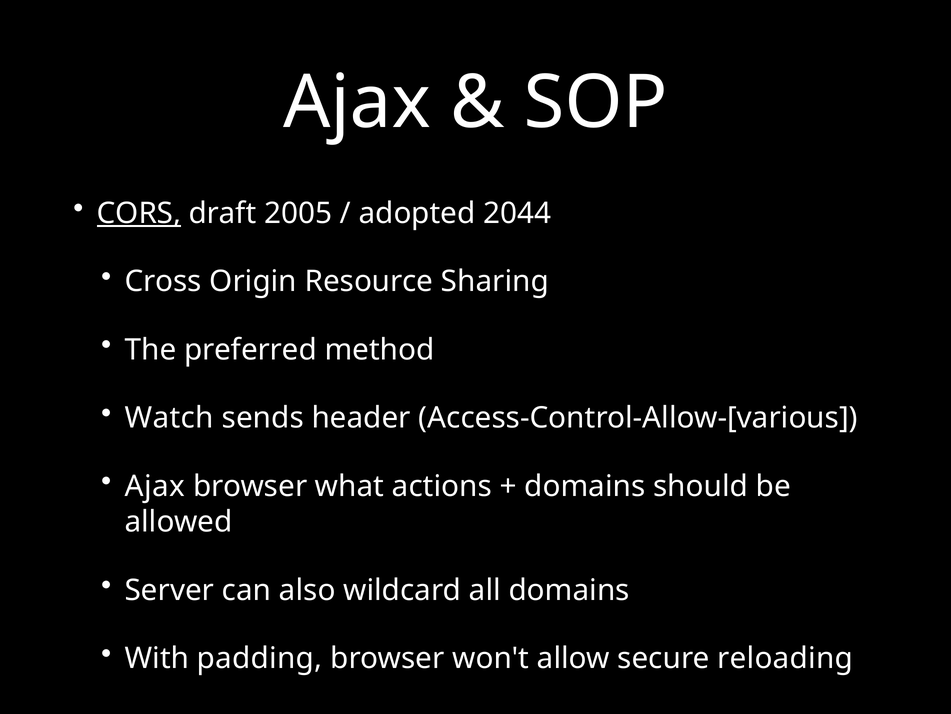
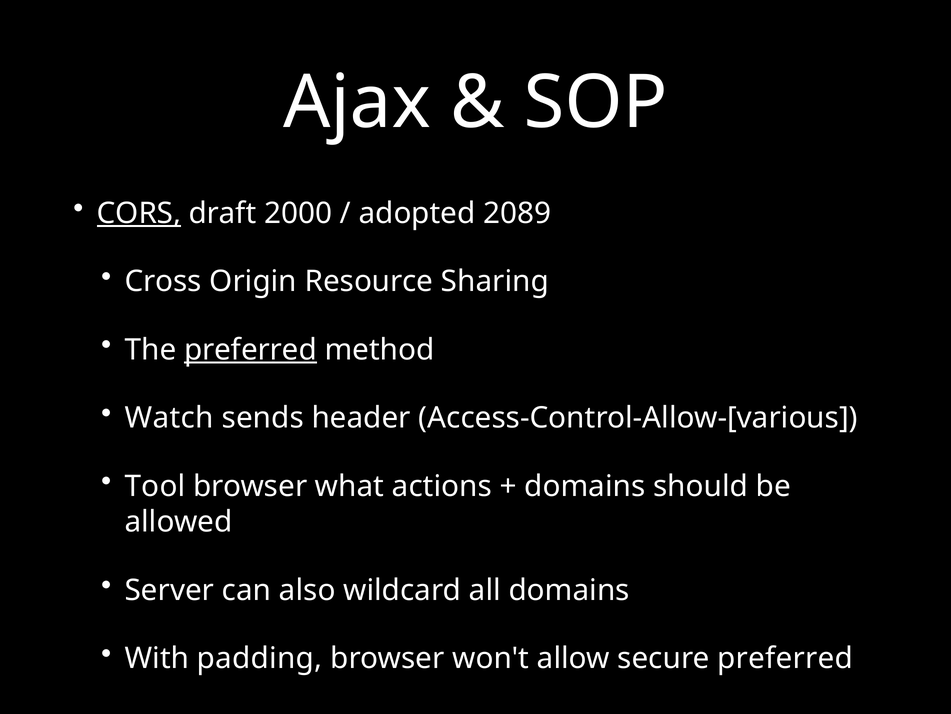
2005: 2005 -> 2000
2044: 2044 -> 2089
preferred at (250, 349) underline: none -> present
Ajax at (155, 486): Ajax -> Tool
secure reloading: reloading -> preferred
